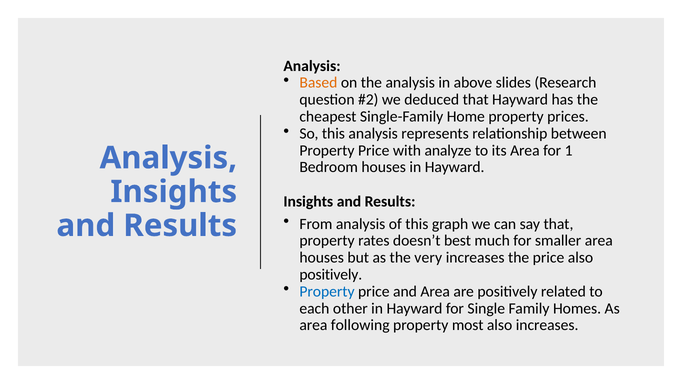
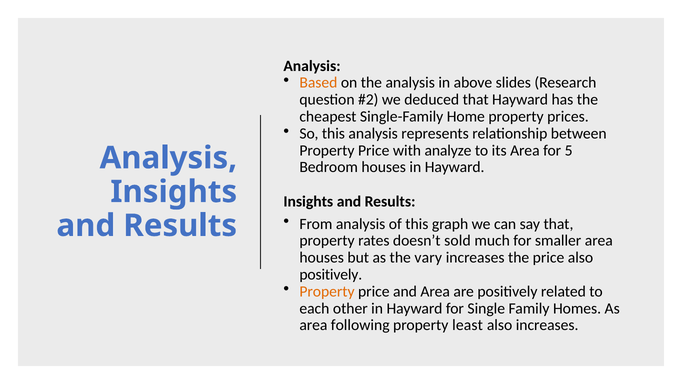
1: 1 -> 5
best: best -> sold
very: very -> vary
Property at (327, 291) colour: blue -> orange
most: most -> least
